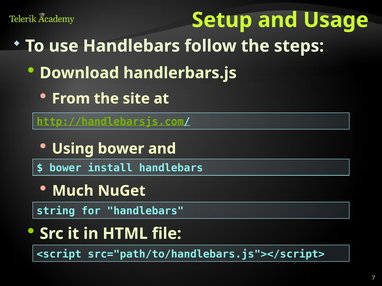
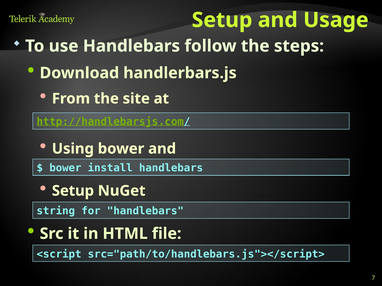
Much at (73, 191): Much -> Setup
